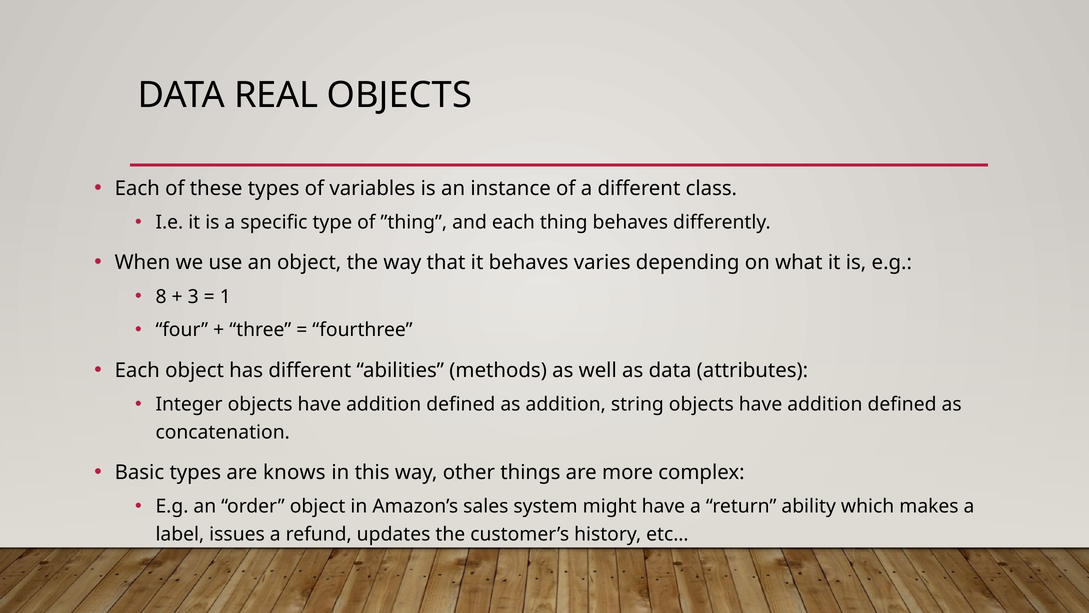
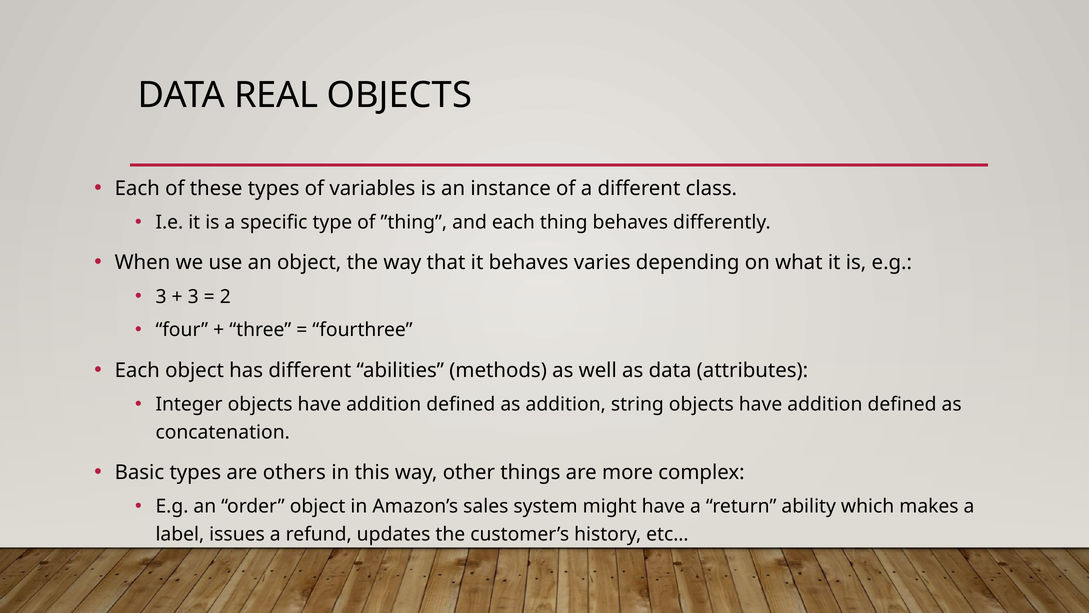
8 at (161, 296): 8 -> 3
1: 1 -> 2
knows: knows -> others
